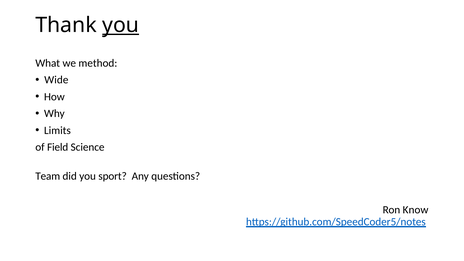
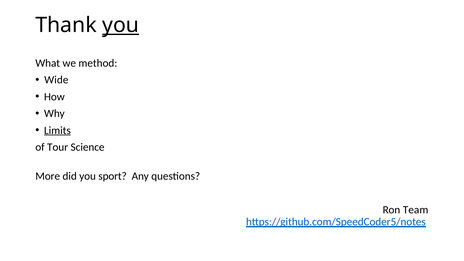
Limits underline: none -> present
Field: Field -> Tour
Team: Team -> More
Know: Know -> Team
